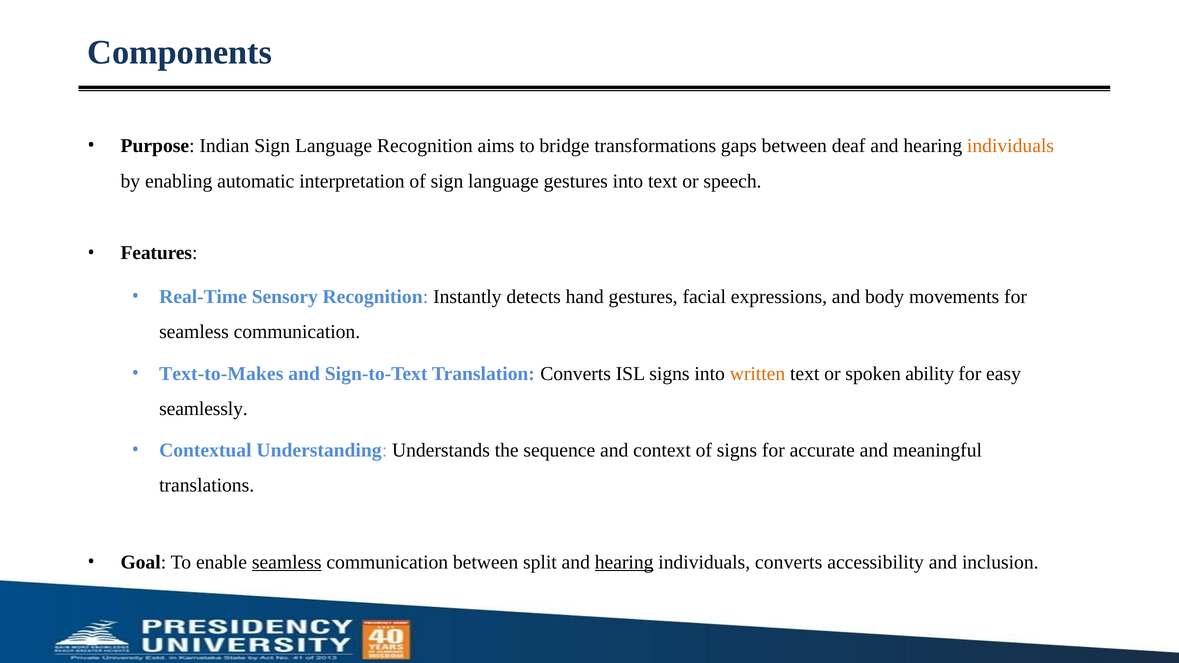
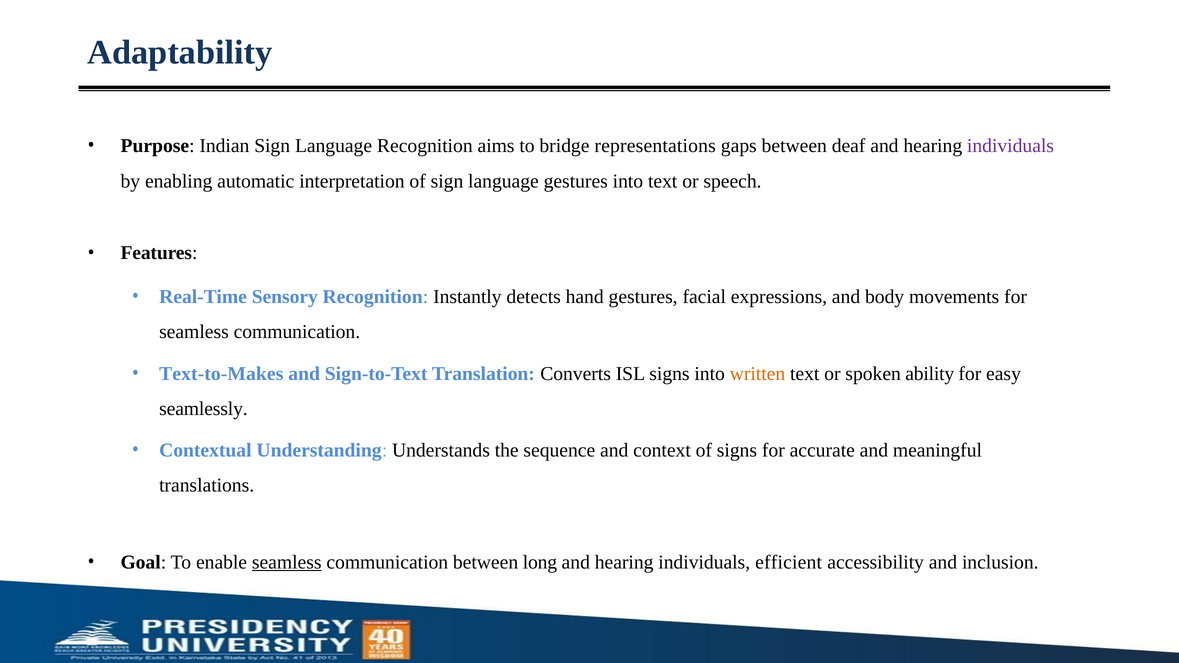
Components: Components -> Adaptability
transformations: transformations -> representations
individuals at (1010, 146) colour: orange -> purple
split: split -> long
hearing at (624, 562) underline: present -> none
individuals converts: converts -> efficient
